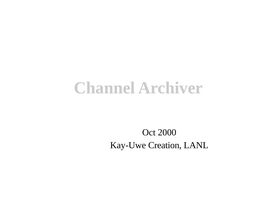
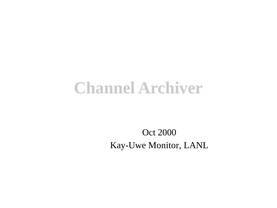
Creation: Creation -> Monitor
